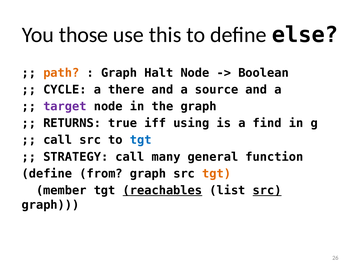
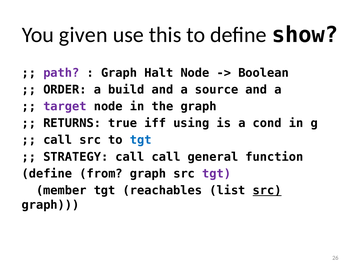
those: those -> given
else: else -> show
path colour: orange -> purple
CYCLE: CYCLE -> ORDER
there: there -> build
find: find -> cond
call many: many -> call
tgt at (217, 174) colour: orange -> purple
reachables underline: present -> none
